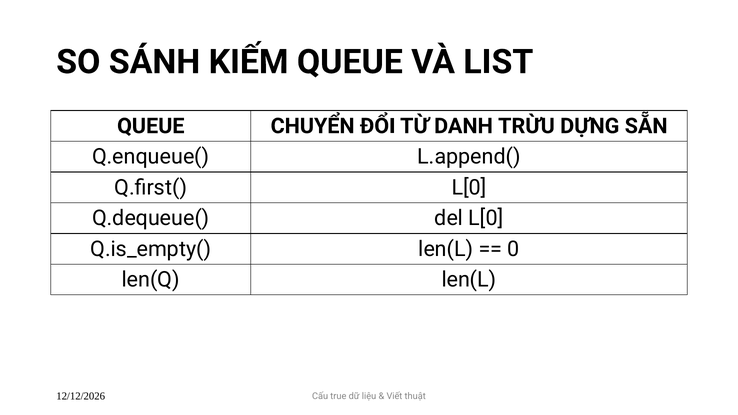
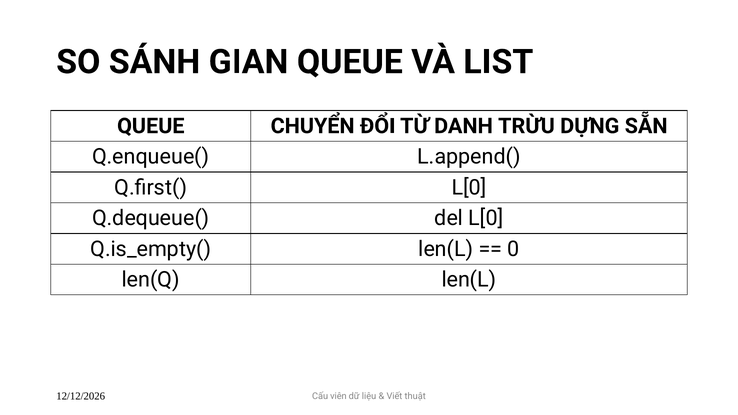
KIẾM: KIẾM -> GIAN
true: true -> viên
